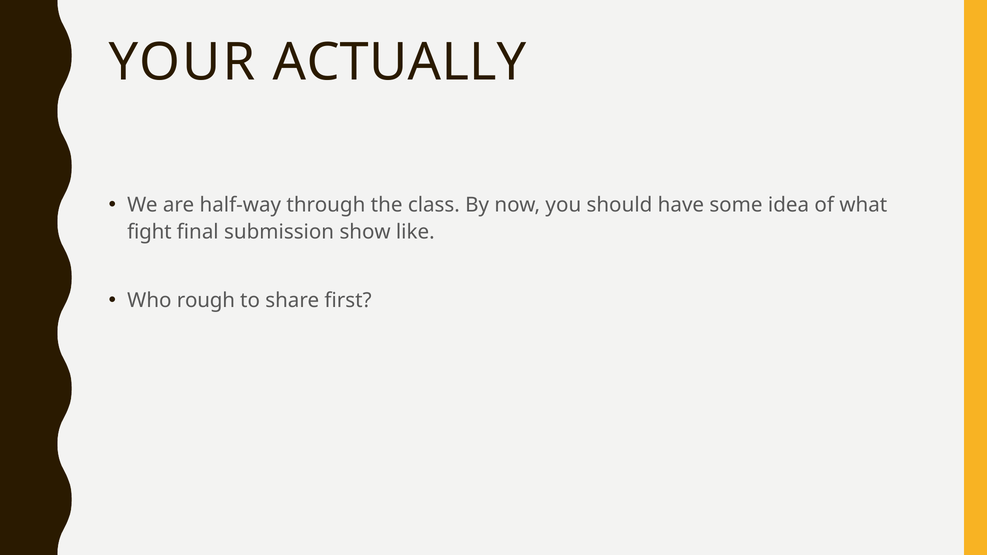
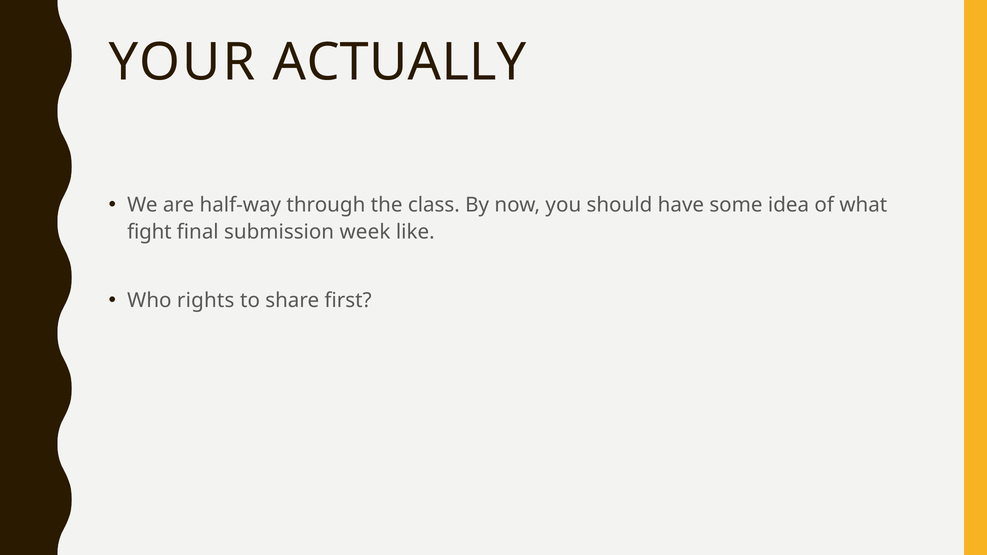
show: show -> week
rough: rough -> rights
